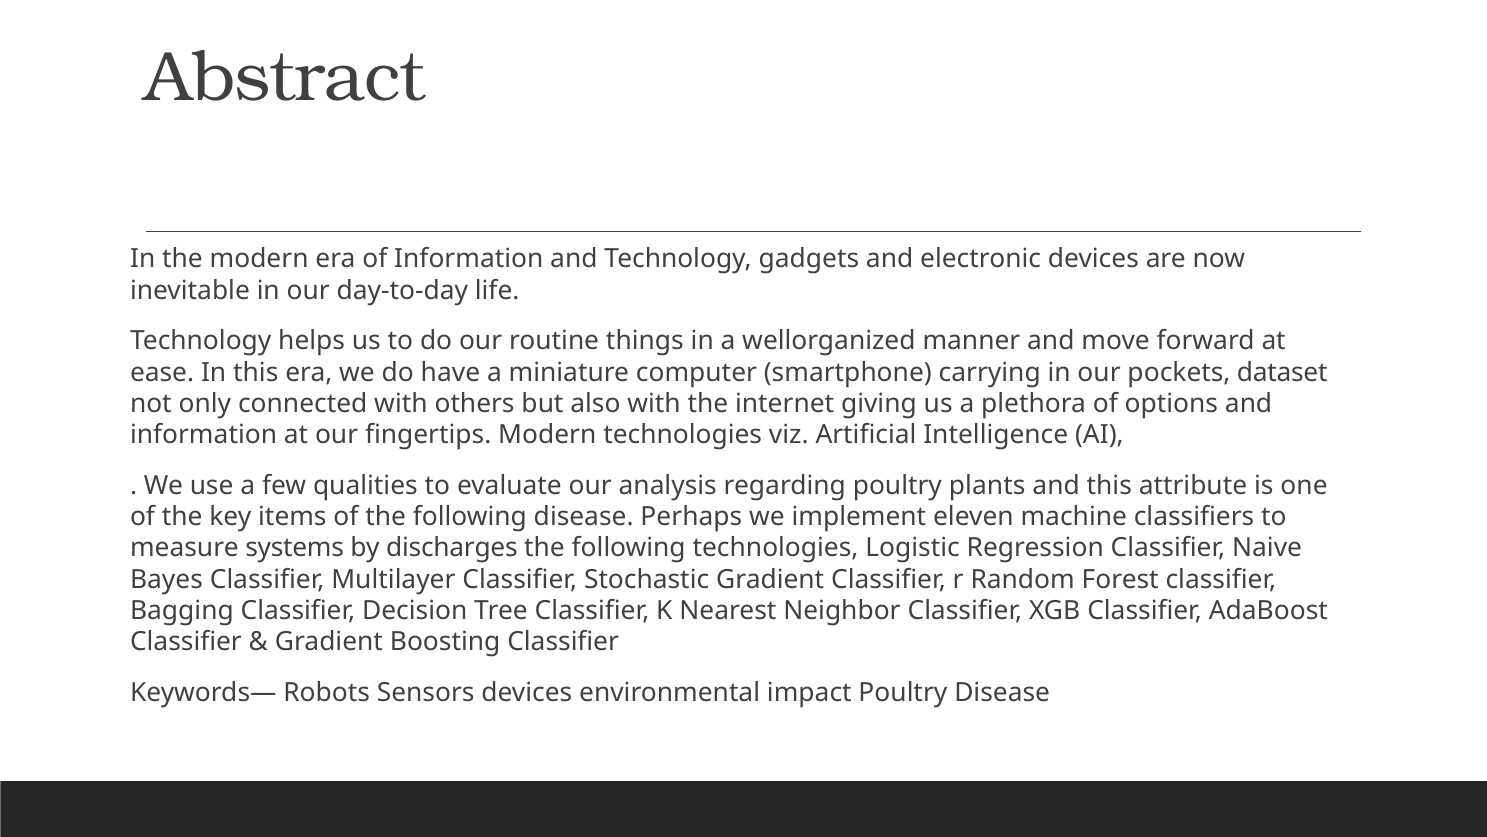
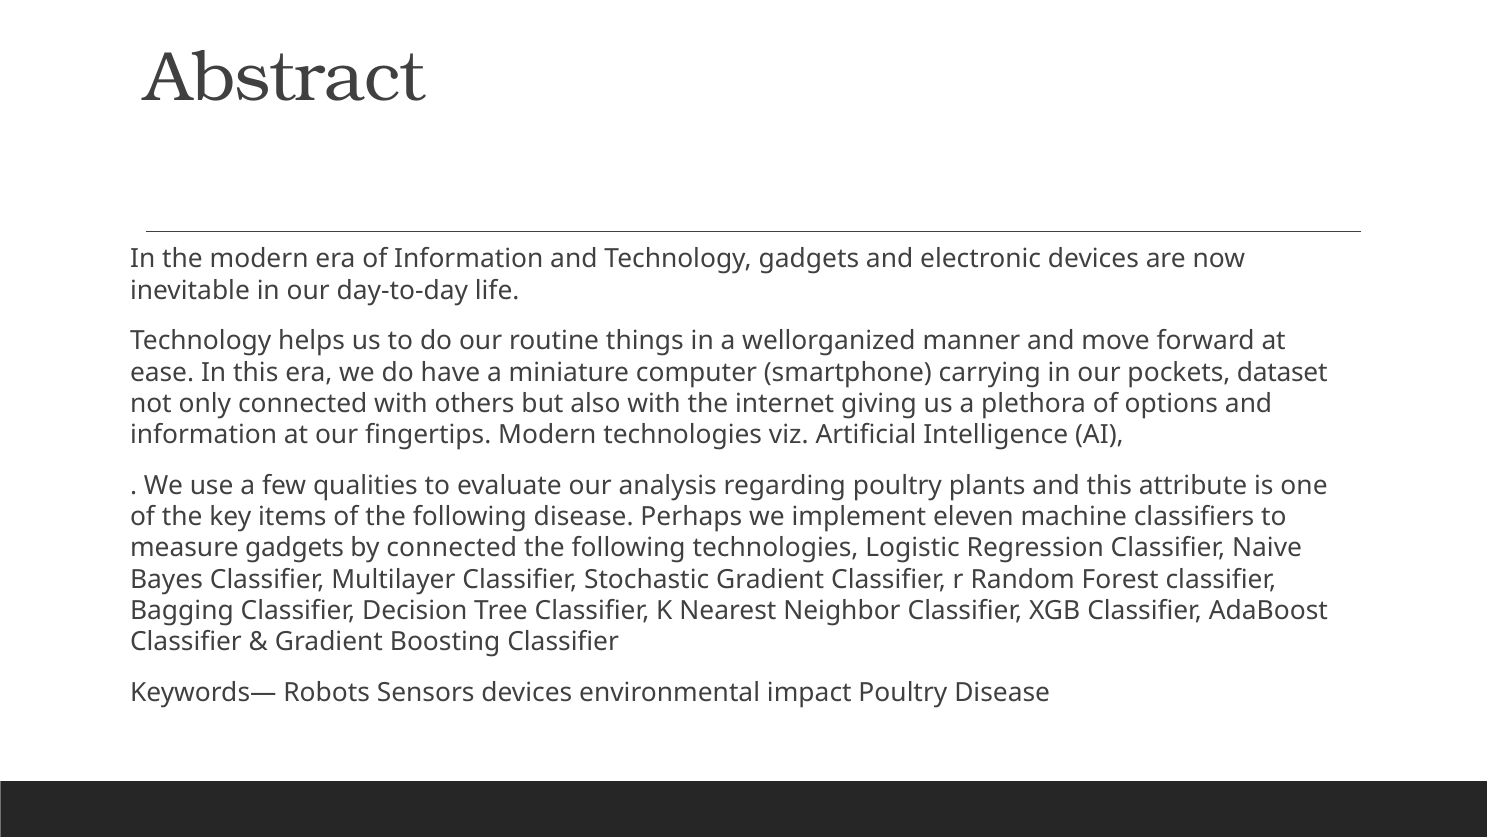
measure systems: systems -> gadgets
by discharges: discharges -> connected
